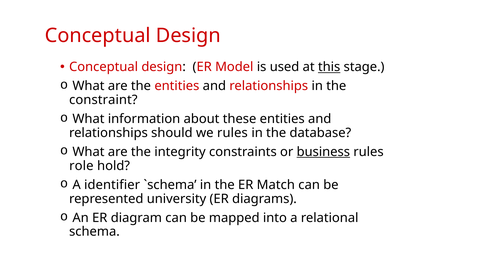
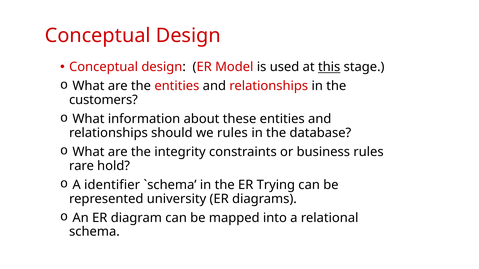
constraint: constraint -> customers
business underline: present -> none
role: role -> rare
Match: Match -> Trying
